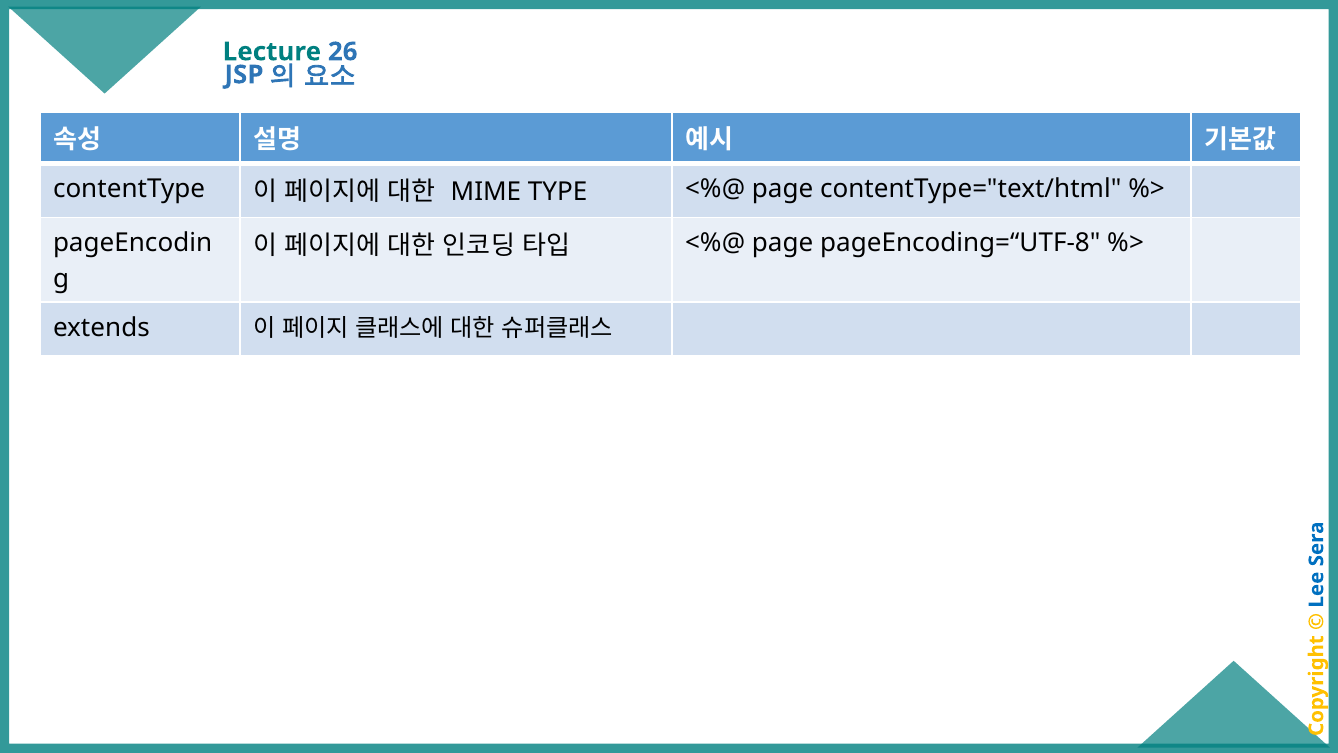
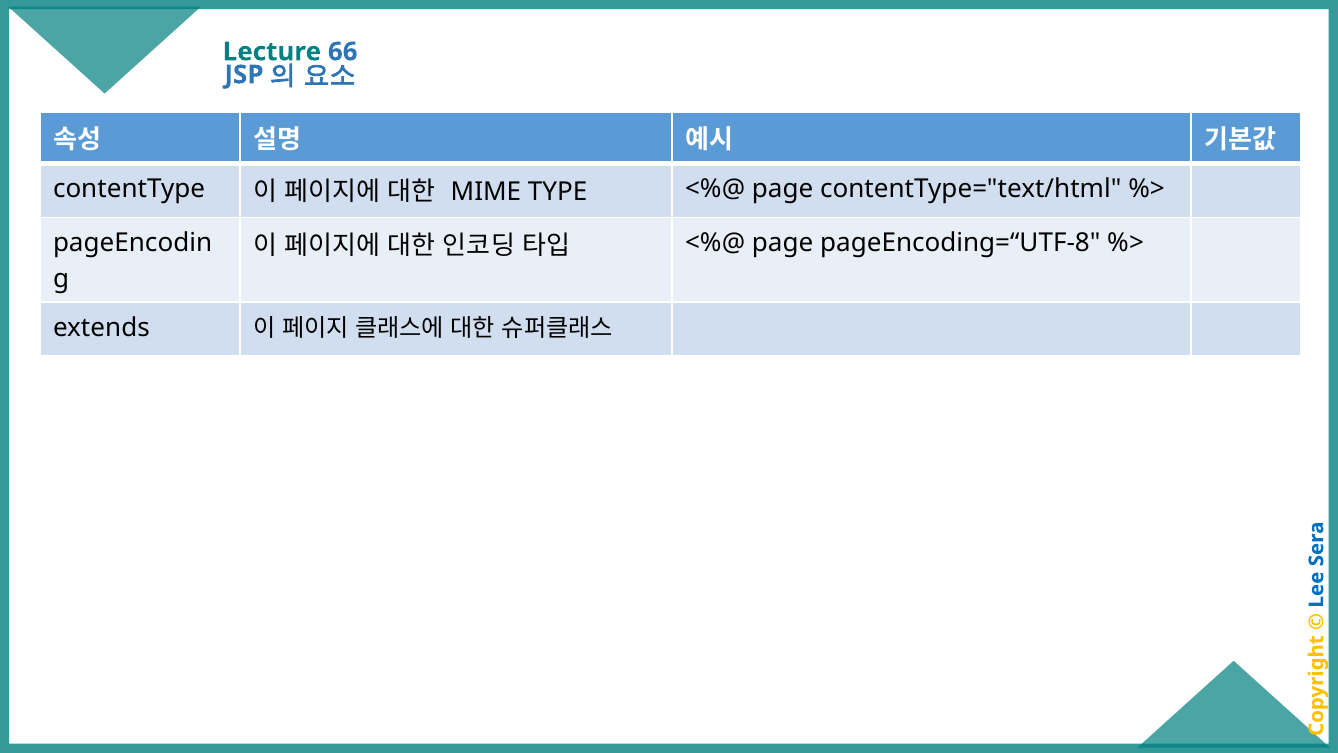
26: 26 -> 66
